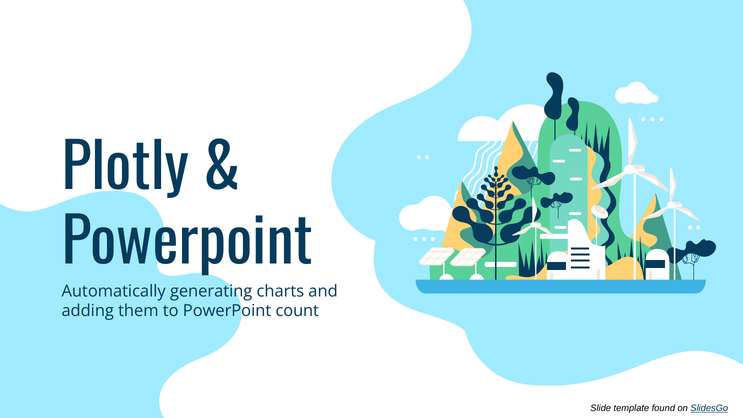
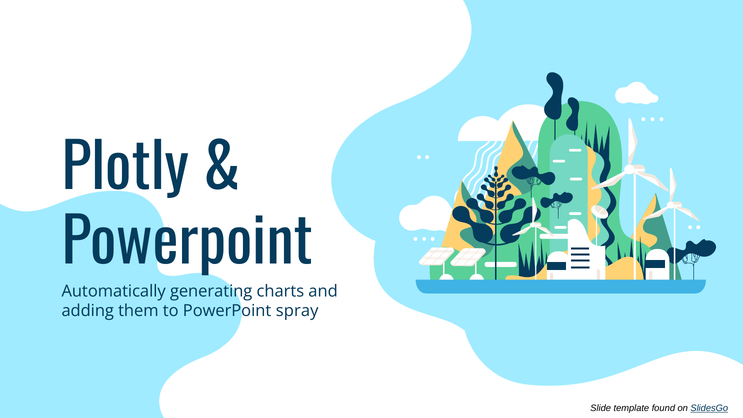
count: count -> spray
